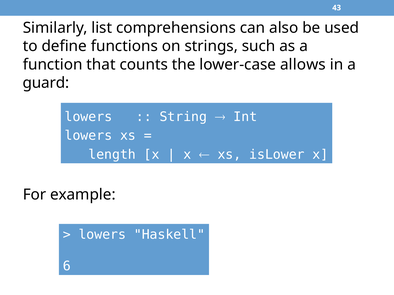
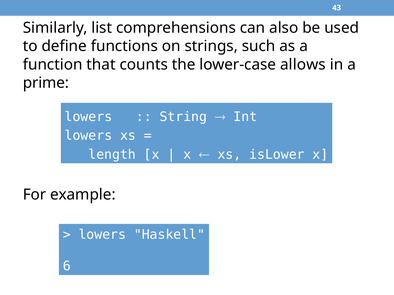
guard: guard -> prime
